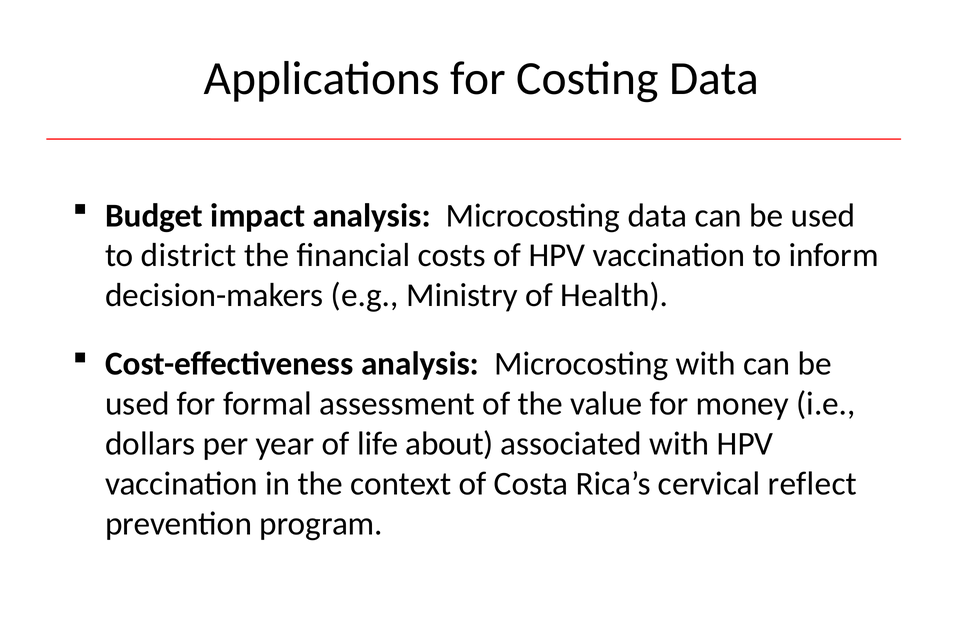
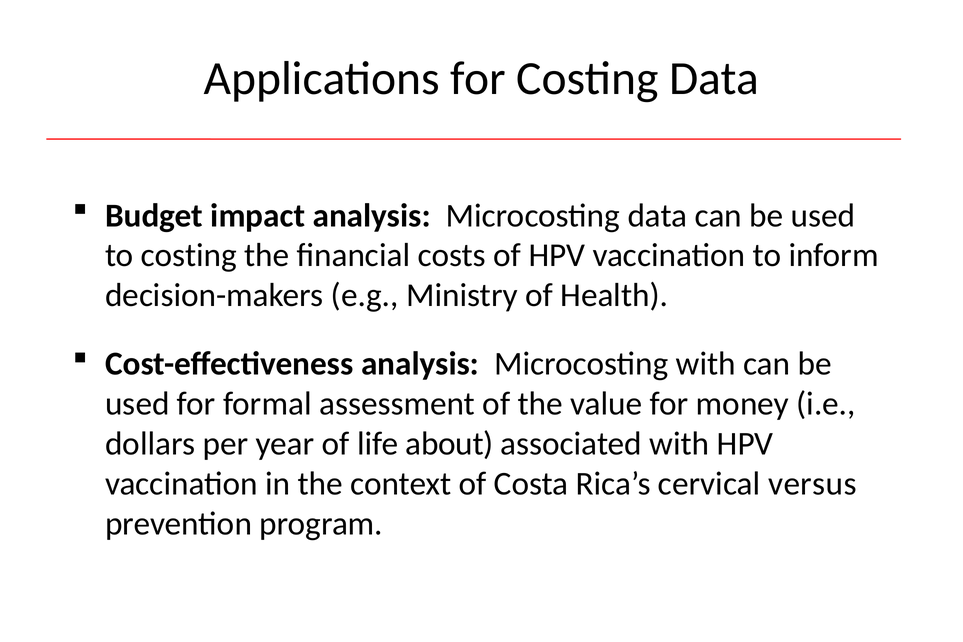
to district: district -> costing
reflect: reflect -> versus
